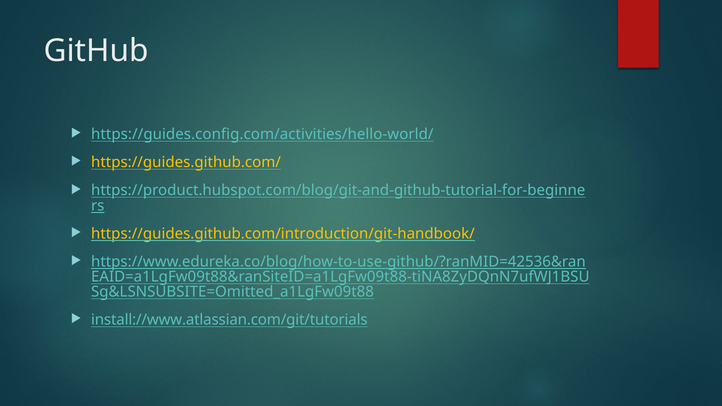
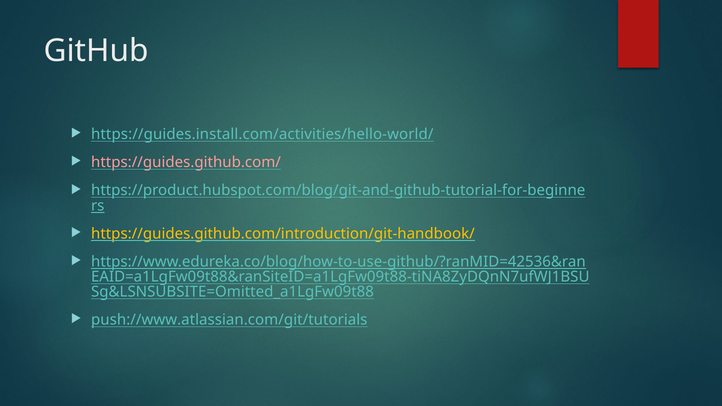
https://guides.config.com/activities/hello-world/: https://guides.config.com/activities/hello-world/ -> https://guides.install.com/activities/hello-world/
https://guides.github.com/ colour: yellow -> pink
install://www.atlassian.com/git/tutorials: install://www.atlassian.com/git/tutorials -> push://www.atlassian.com/git/tutorials
